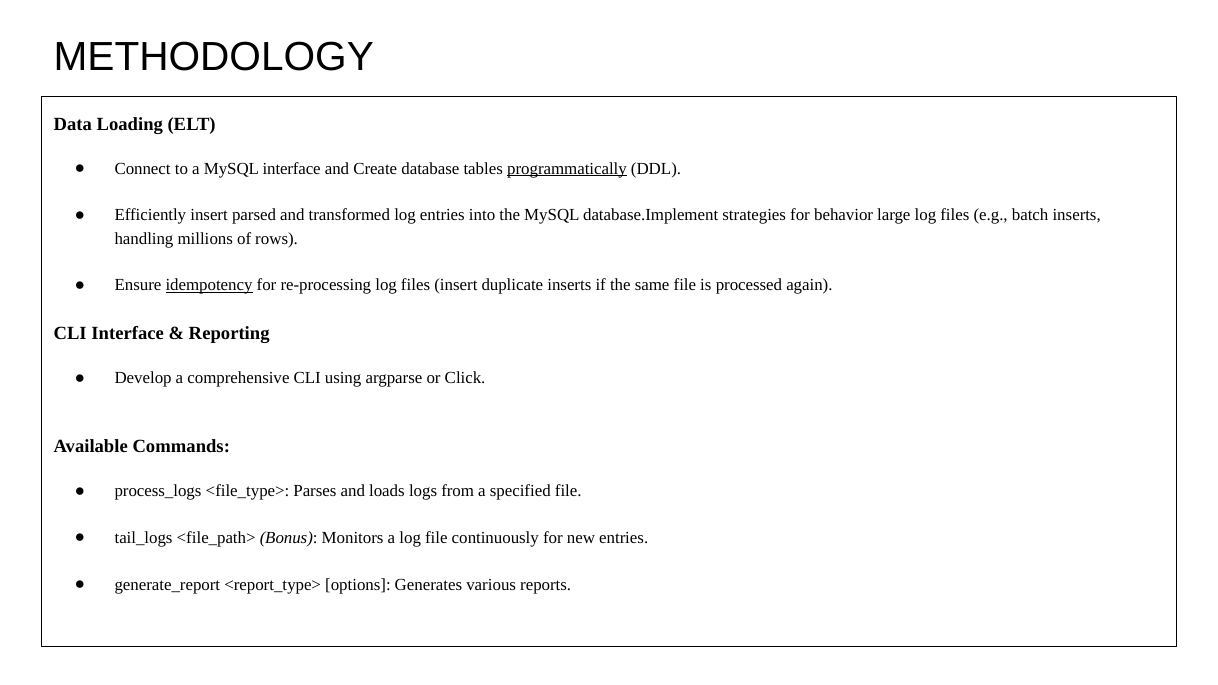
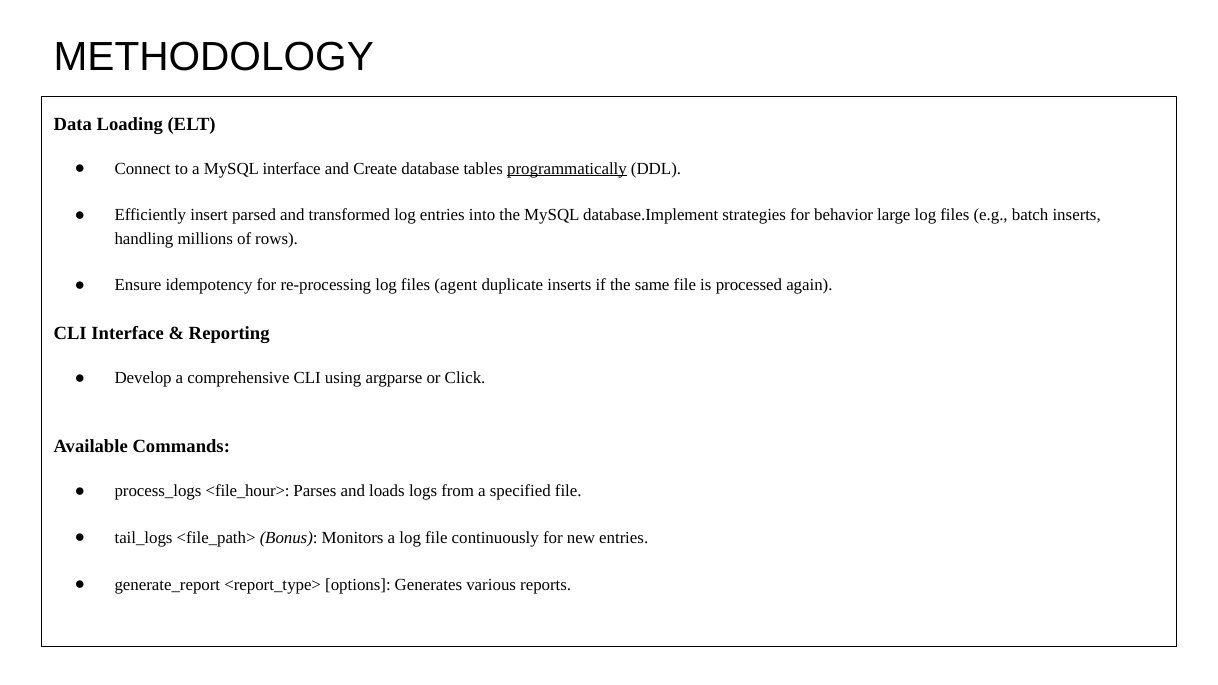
idempotency underline: present -> none
files insert: insert -> agent
<file_type>: <file_type> -> <file_hour>
